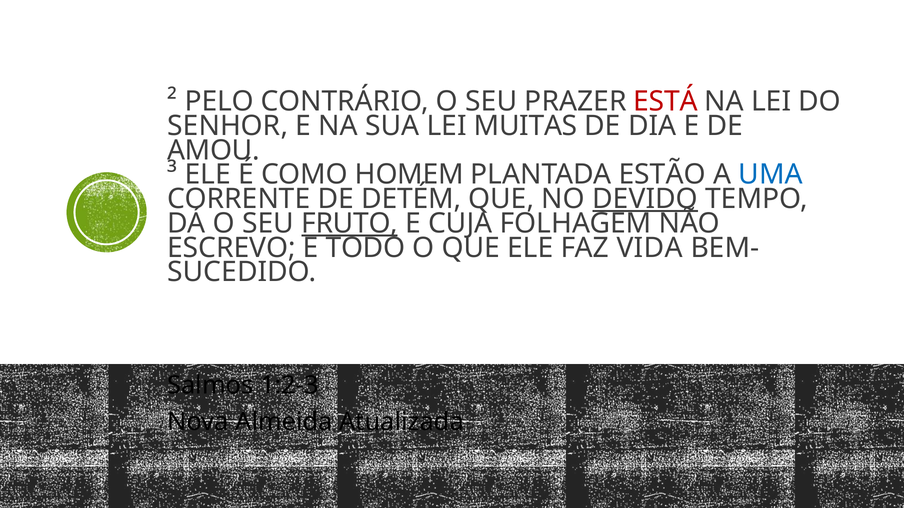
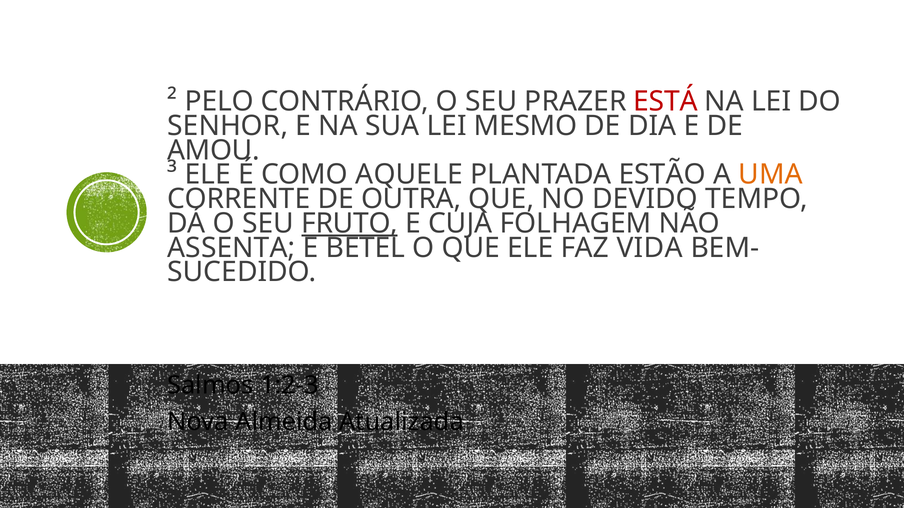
MUITAS: MUITAS -> MESMO
HOMEM: HOMEM -> AQUELE
UMA colour: blue -> orange
DETÉM: DETÉM -> OUTRA
DEVIDO underline: present -> none
ESCREVO: ESCREVO -> ASSENTA
TODO: TODO -> BETEL
